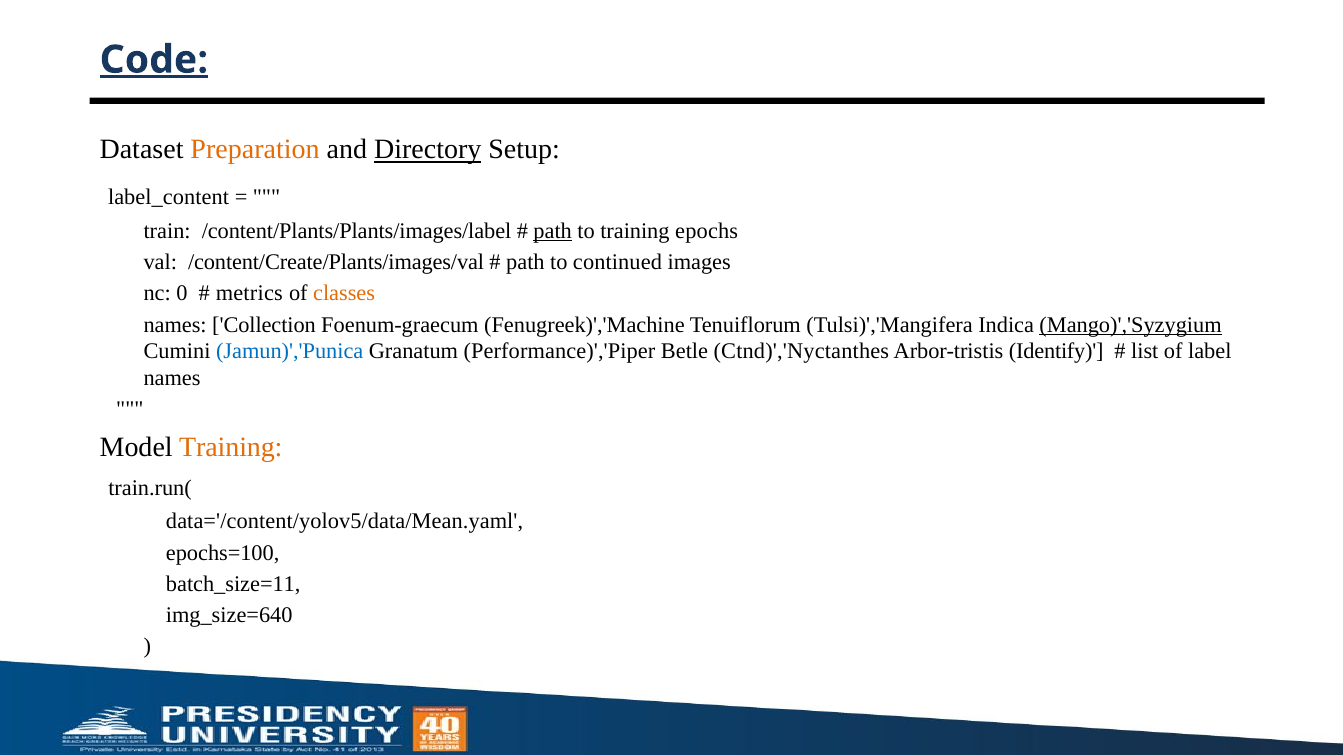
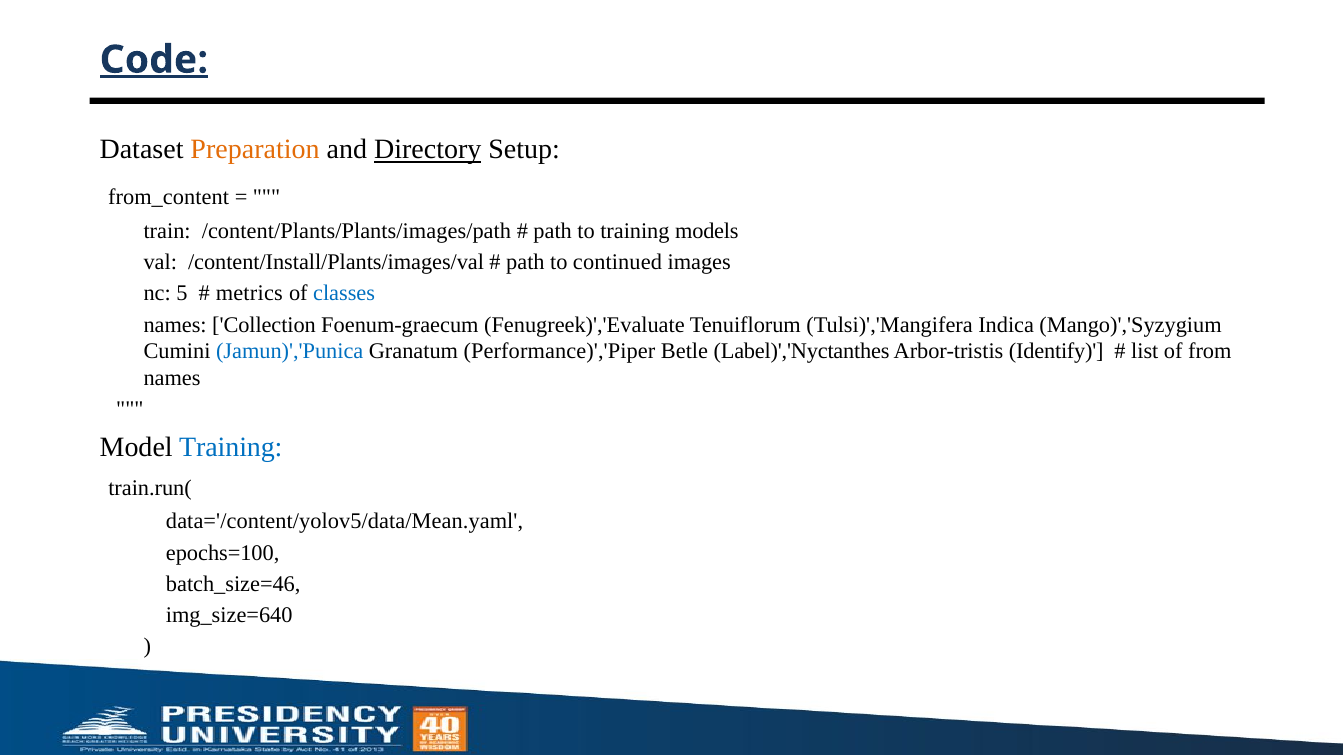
label_content: label_content -> from_content
/content/Plants/Plants/images/label: /content/Plants/Plants/images/label -> /content/Plants/Plants/images/path
path at (553, 231) underline: present -> none
epochs: epochs -> models
/content/Create/Plants/images/val: /content/Create/Plants/images/val -> /content/Install/Plants/images/val
0: 0 -> 5
classes colour: orange -> blue
Fenugreek)','Machine: Fenugreek)','Machine -> Fenugreek)','Evaluate
Mango)','Syzygium underline: present -> none
Ctnd)','Nyctanthes: Ctnd)','Nyctanthes -> Label)','Nyctanthes
label: label -> from
Training at (231, 447) colour: orange -> blue
batch_size=11: batch_size=11 -> batch_size=46
